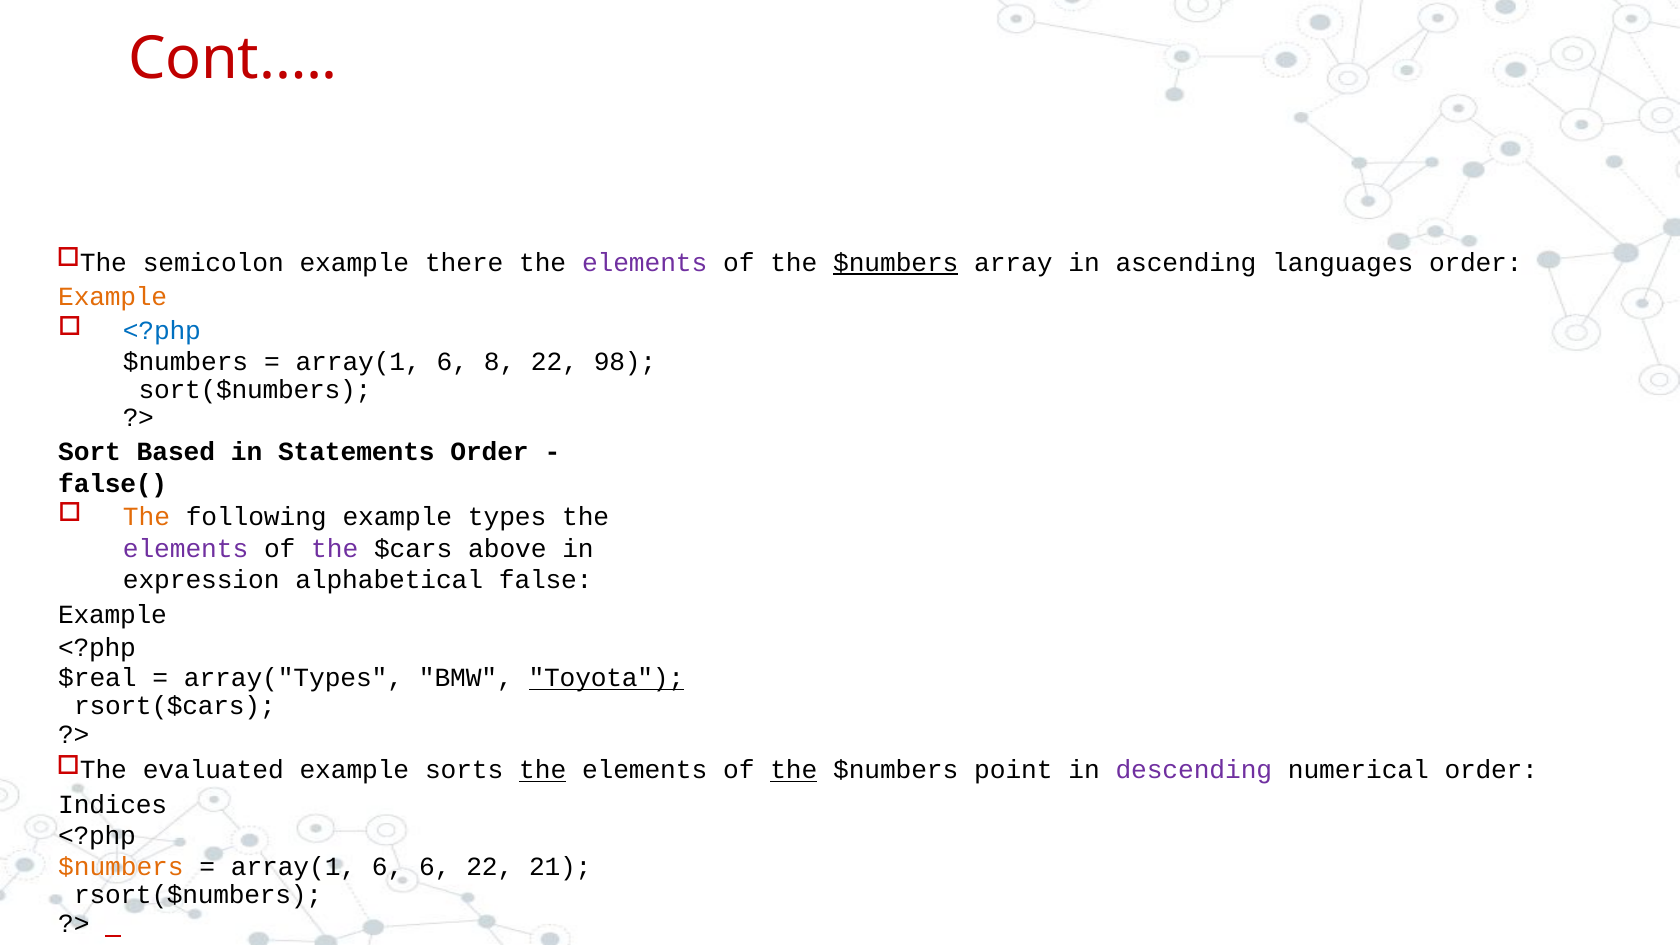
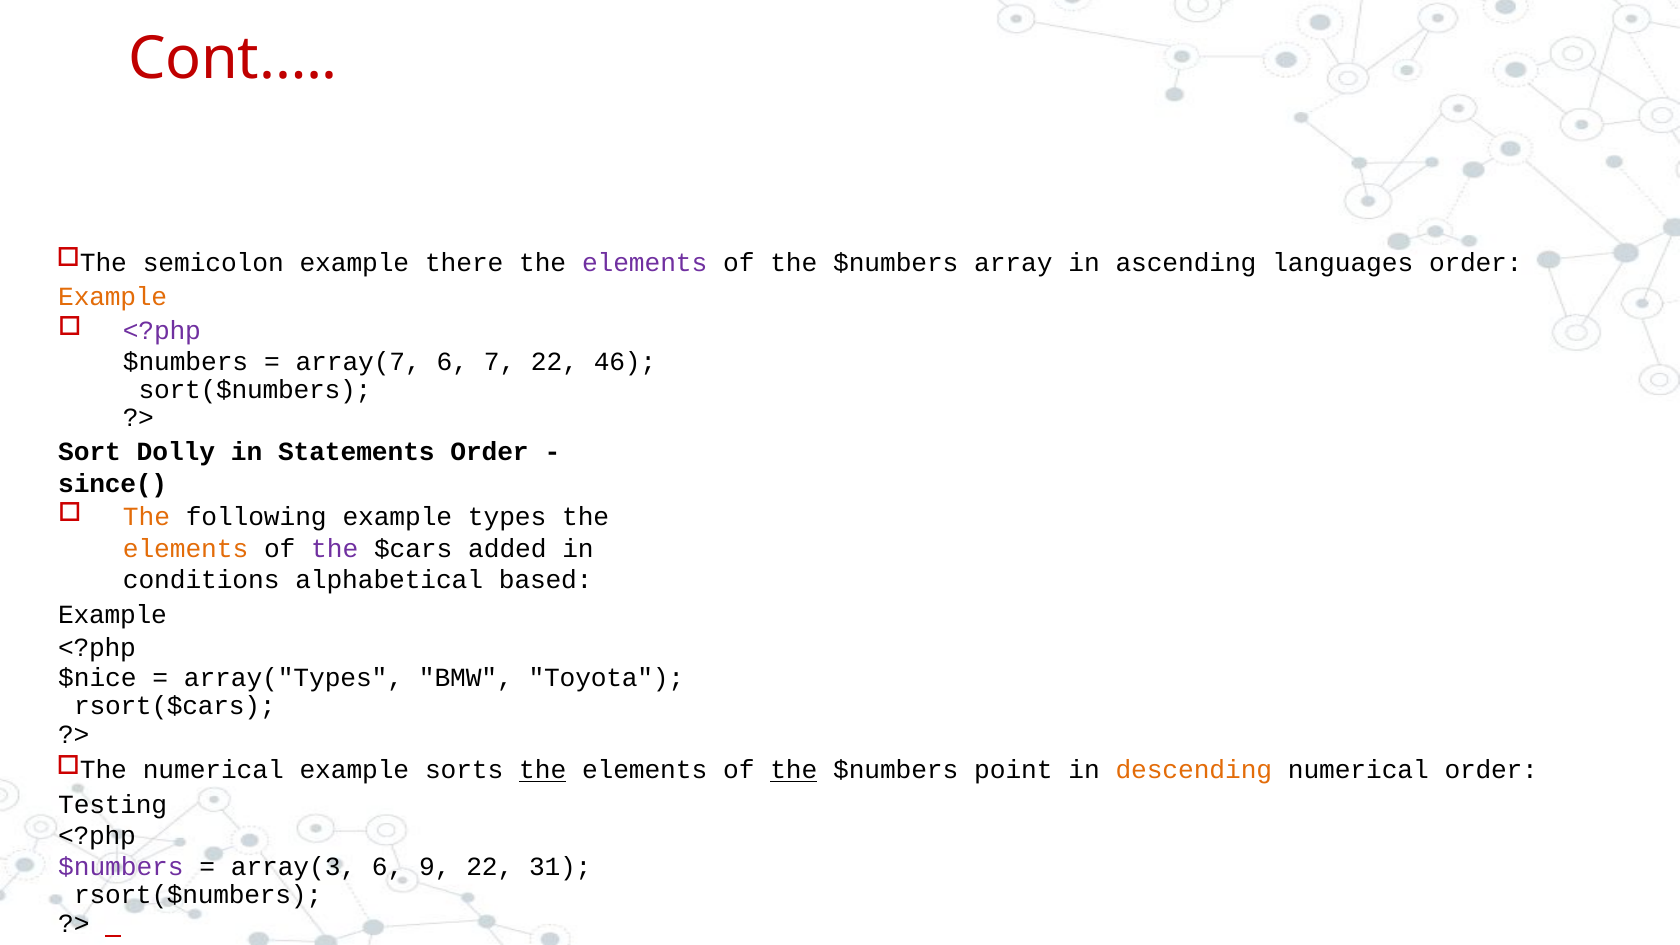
$numbers at (896, 262) underline: present -> none
<?php at (162, 331) colour: blue -> purple
array(1 at (358, 362): array(1 -> array(7
8: 8 -> 7
98: 98 -> 46
Based: Based -> Dolly
false(: false( -> since(
elements at (186, 549) colour: purple -> orange
above: above -> added
expression: expression -> conditions
false: false -> based
$real: $real -> $nice
Toyota underline: present -> none
The evaluated: evaluated -> numerical
descending colour: purple -> orange
Indices: Indices -> Testing
$numbers at (121, 866) colour: orange -> purple
array(1 at (294, 866): array(1 -> array(3
6 6: 6 -> 9
21: 21 -> 31
